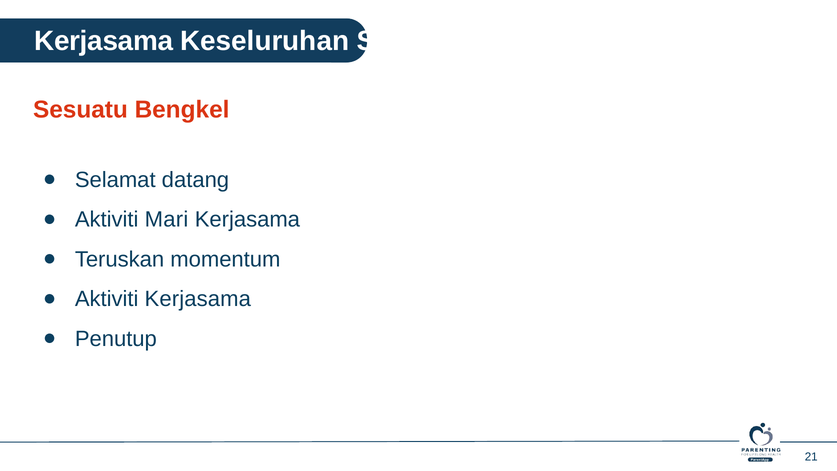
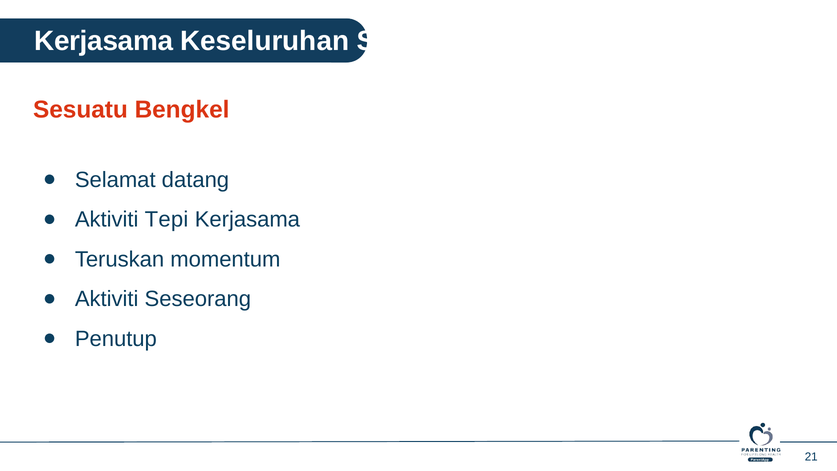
Mari: Mari -> Tepi
Aktiviti Kerjasama: Kerjasama -> Seseorang
